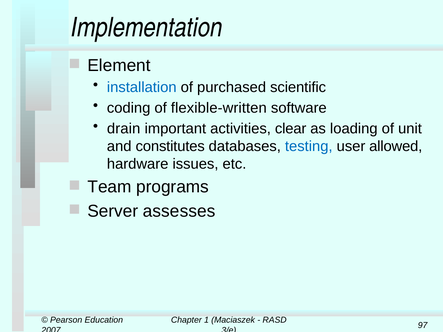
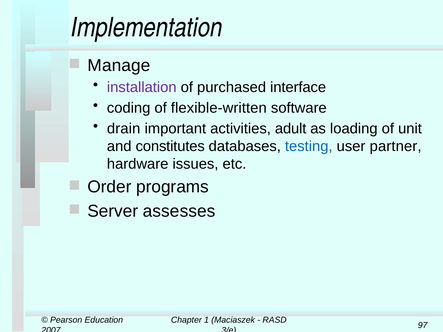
Element: Element -> Manage
installation colour: blue -> purple
scientific: scientific -> interface
clear: clear -> adult
allowed: allowed -> partner
Team: Team -> Order
